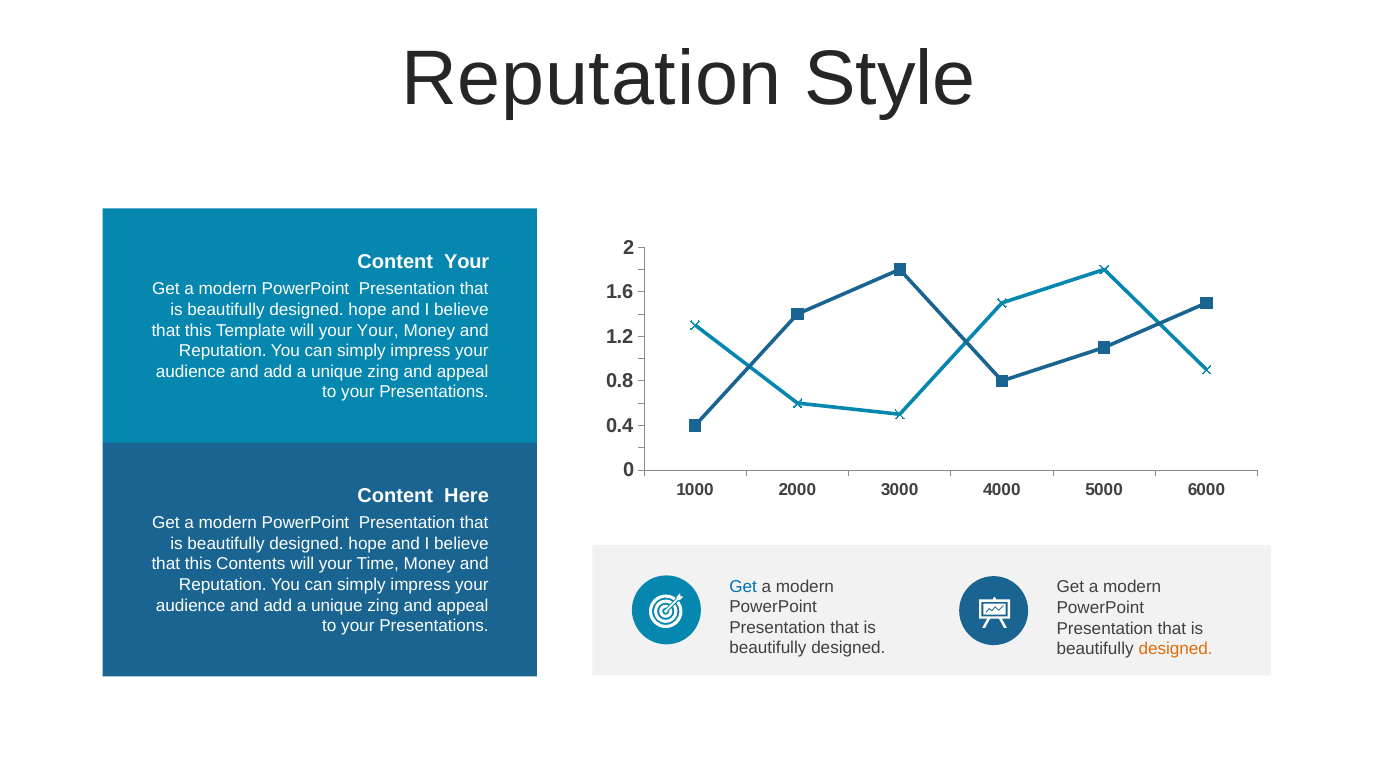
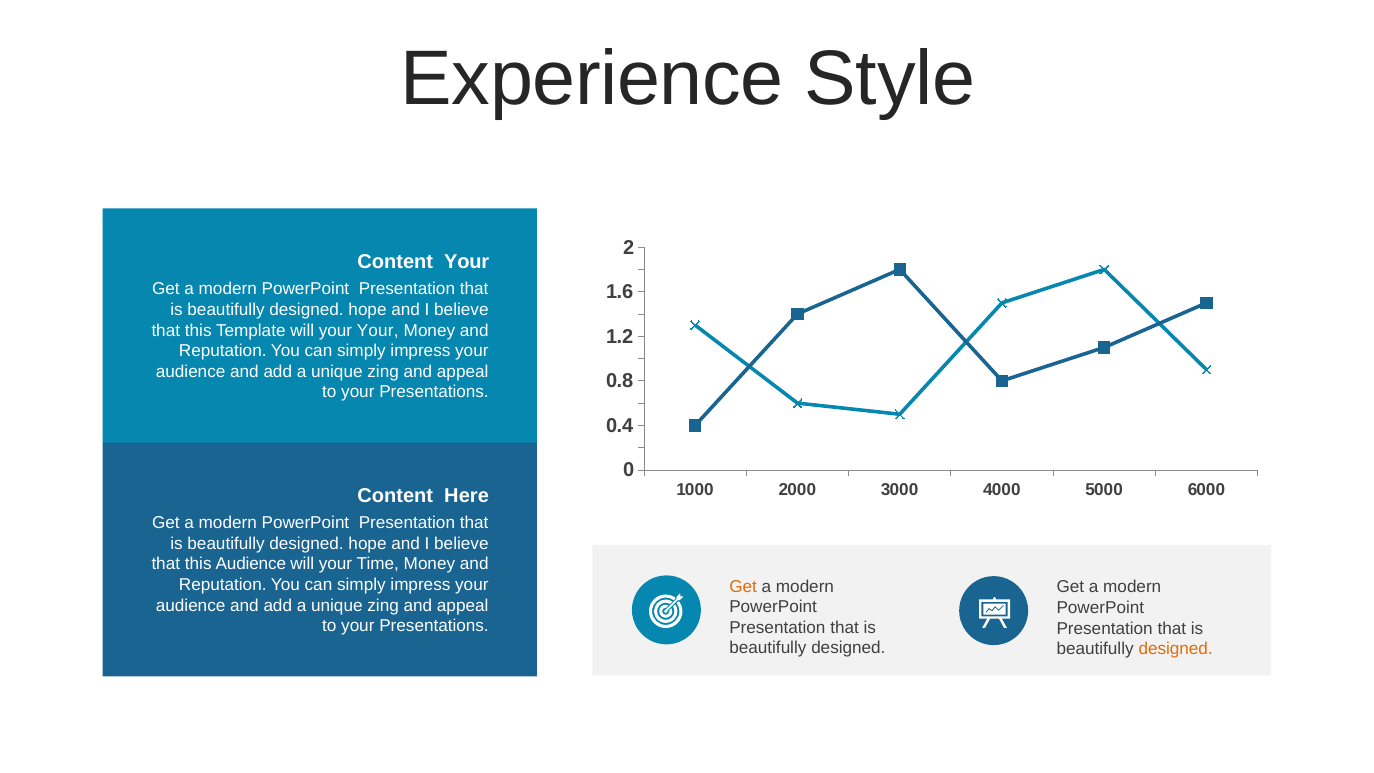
Reputation at (591, 79): Reputation -> Experience
this Contents: Contents -> Audience
Get at (743, 586) colour: blue -> orange
